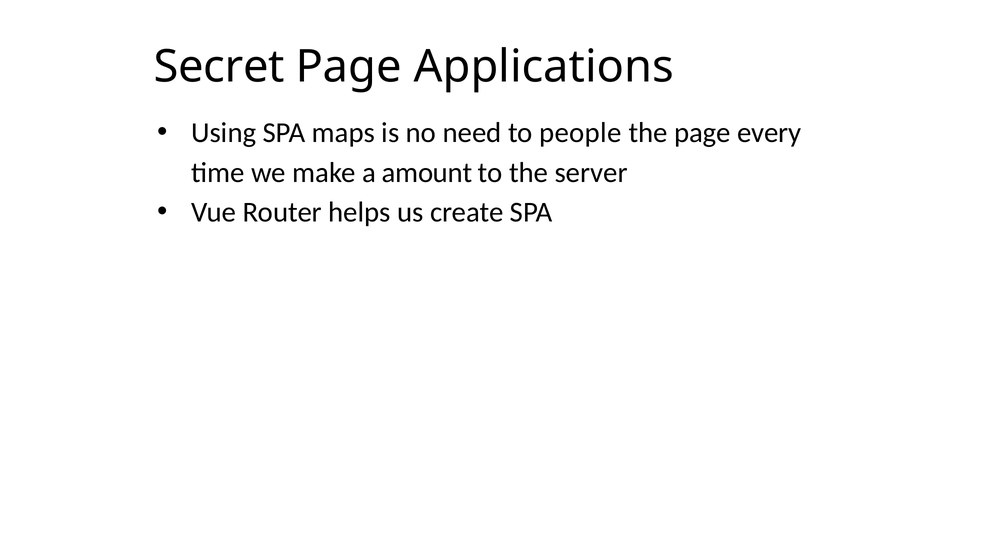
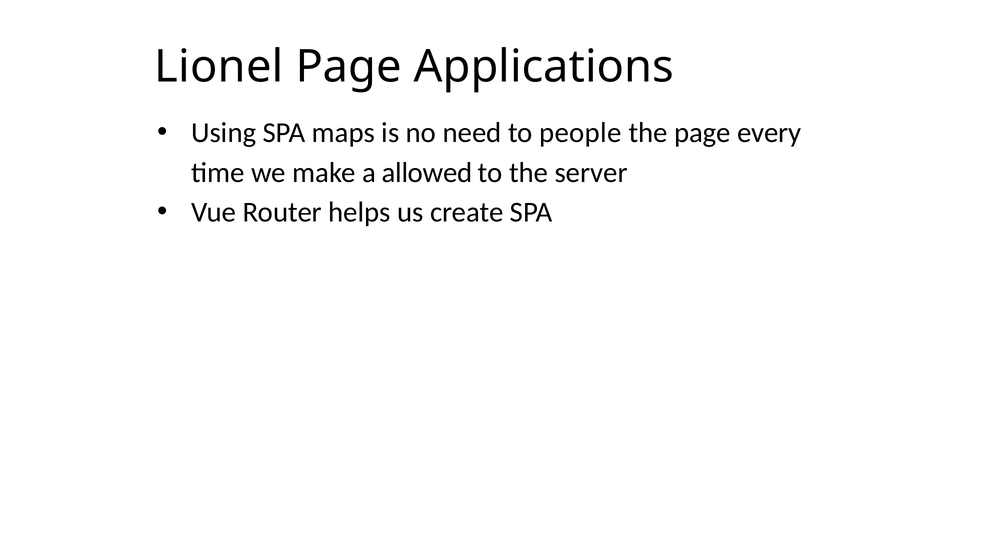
Secret: Secret -> Lionel
amount: amount -> allowed
